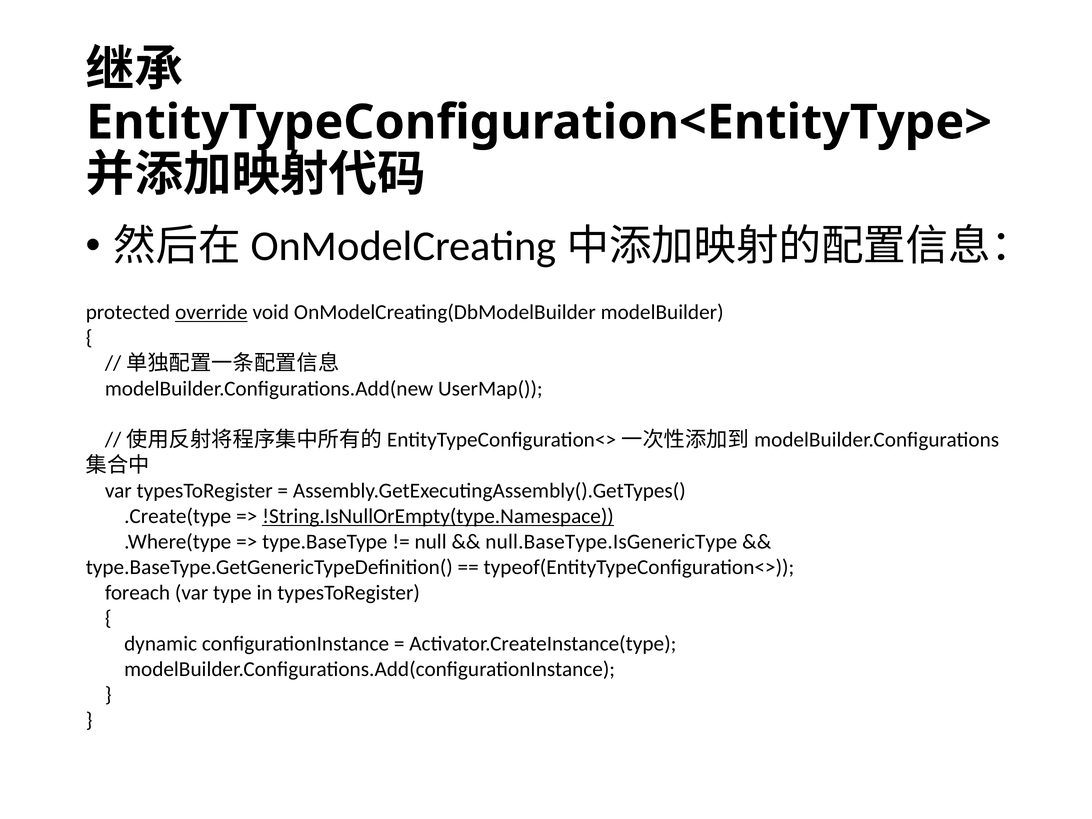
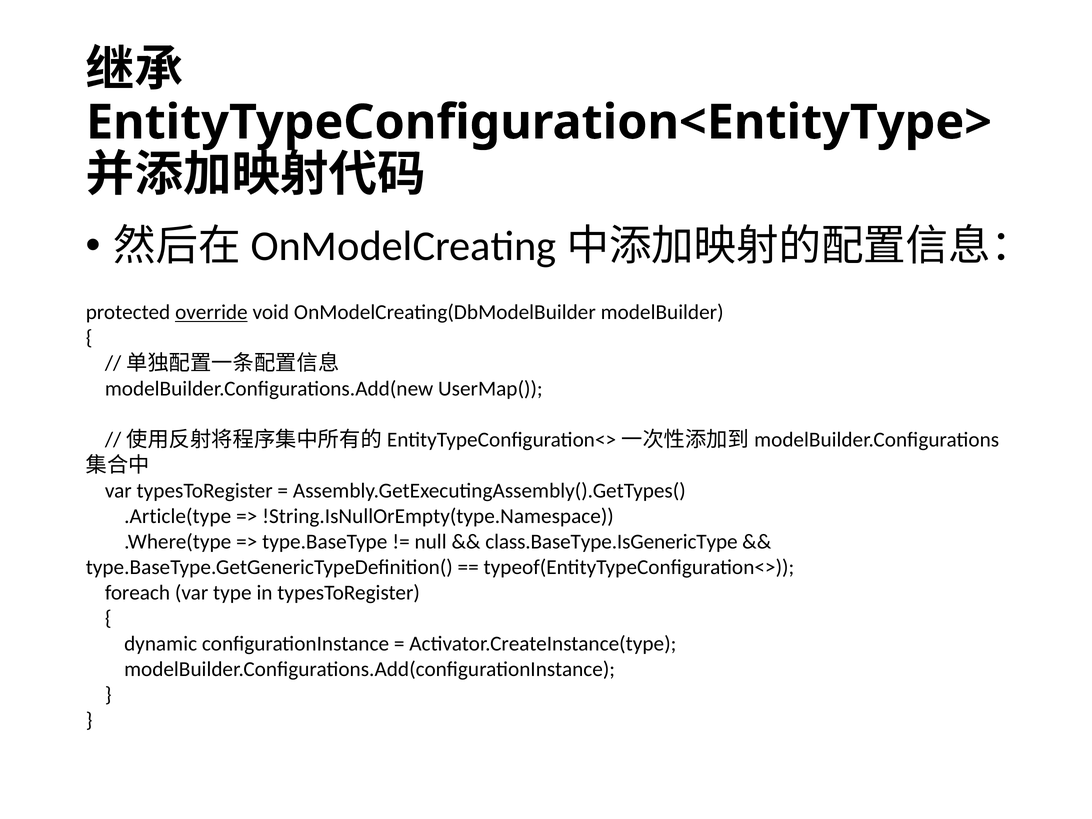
.Create(type: .Create(type -> .Article(type
!String.IsNullOrEmpty(type.Namespace underline: present -> none
null.BaseType.IsGenericType: null.BaseType.IsGenericType -> class.BaseType.IsGenericType
